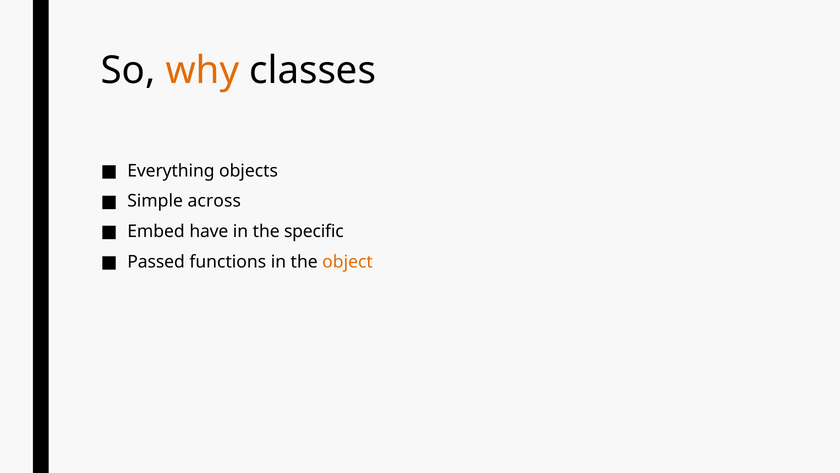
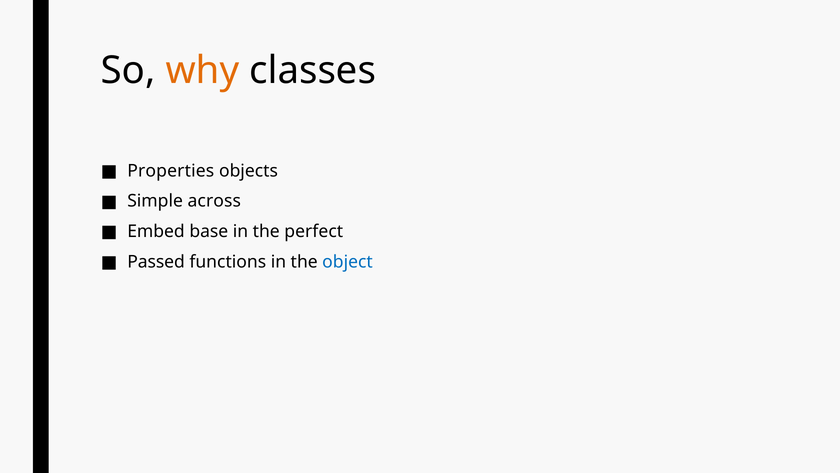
Everything: Everything -> Properties
have: have -> base
specific: specific -> perfect
object colour: orange -> blue
